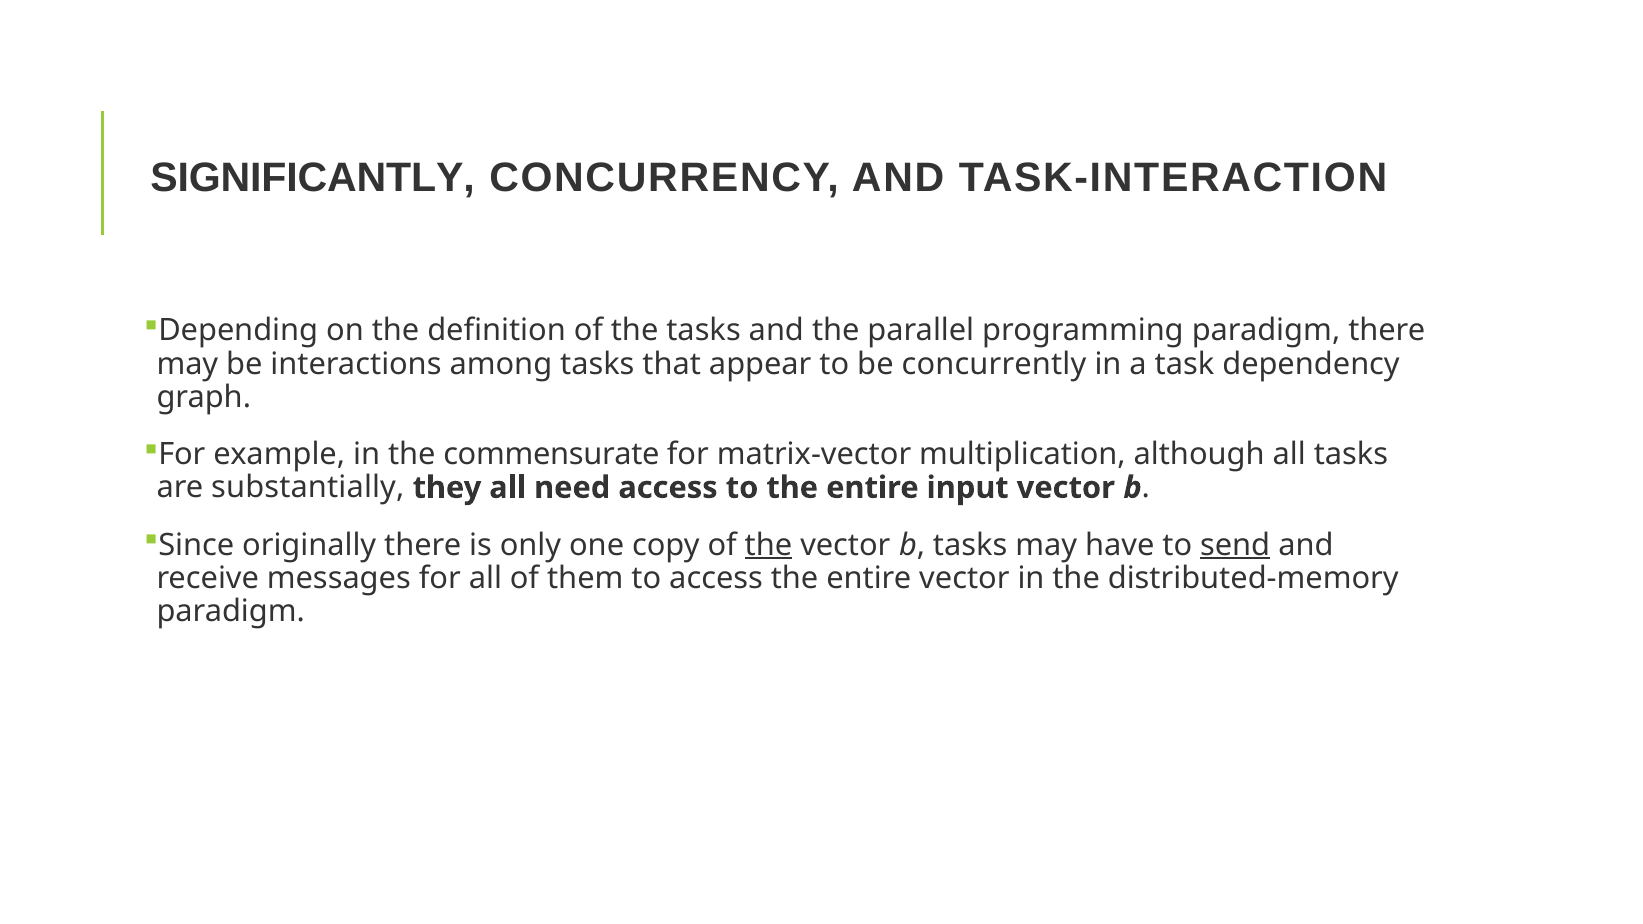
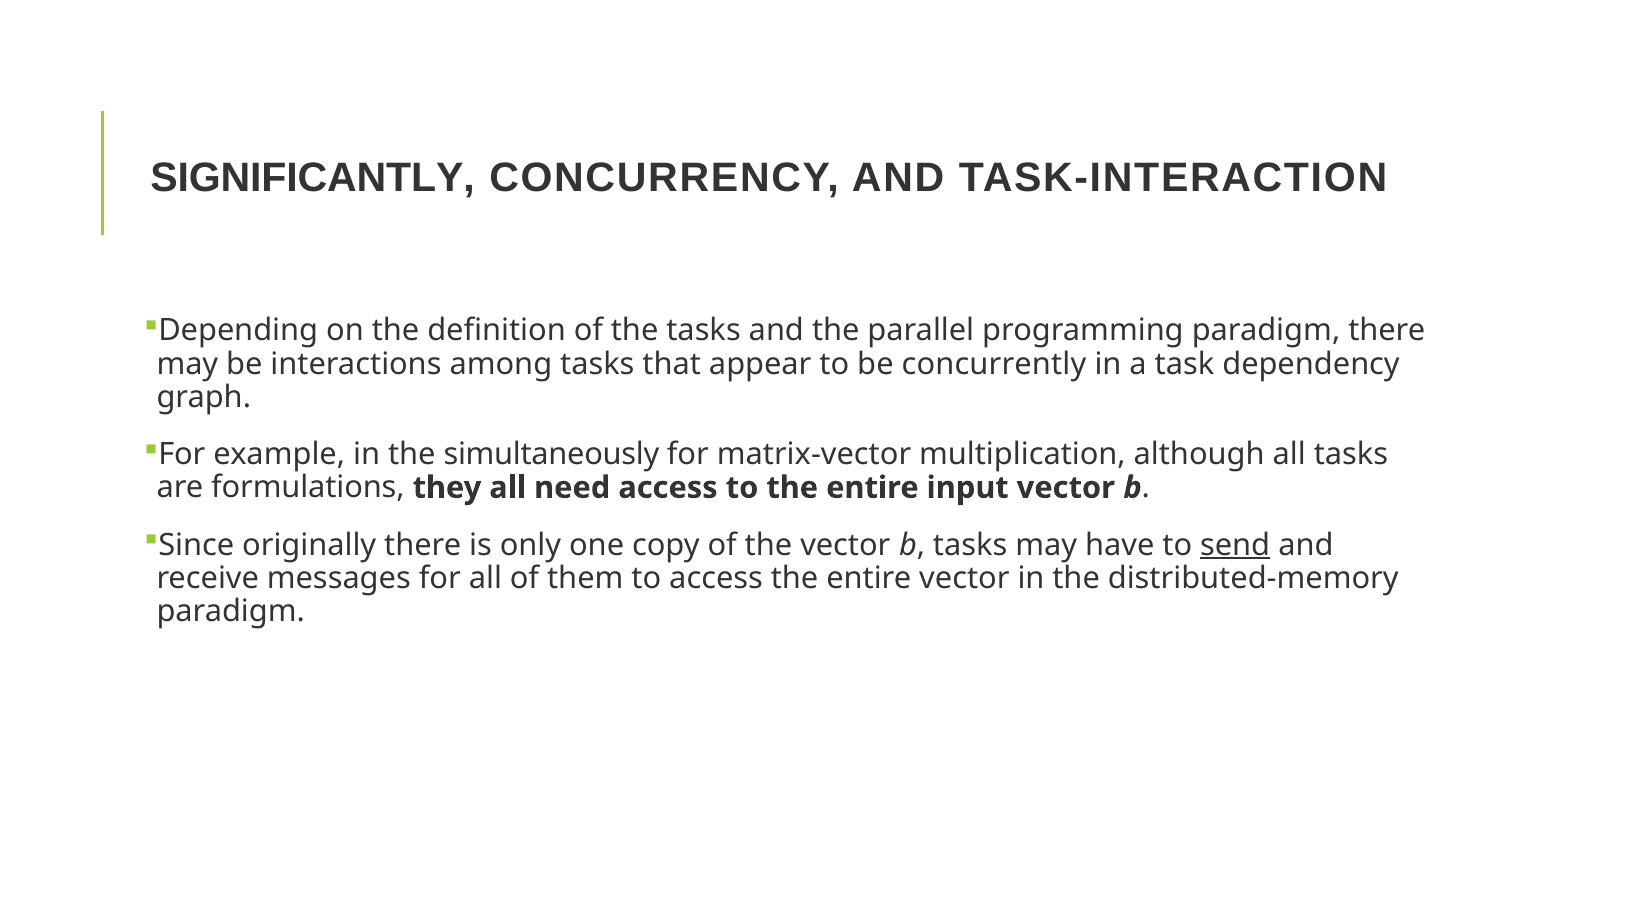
commensurate: commensurate -> simultaneously
substantially: substantially -> formulations
the at (768, 545) underline: present -> none
